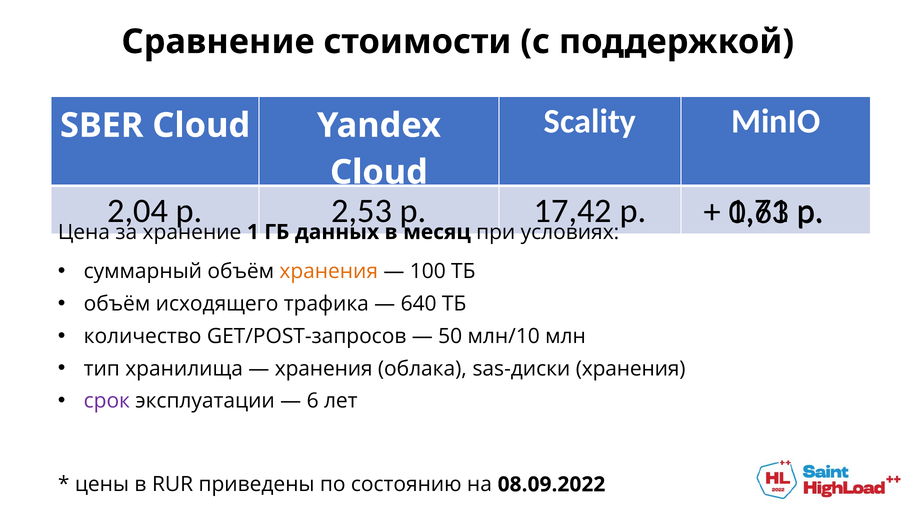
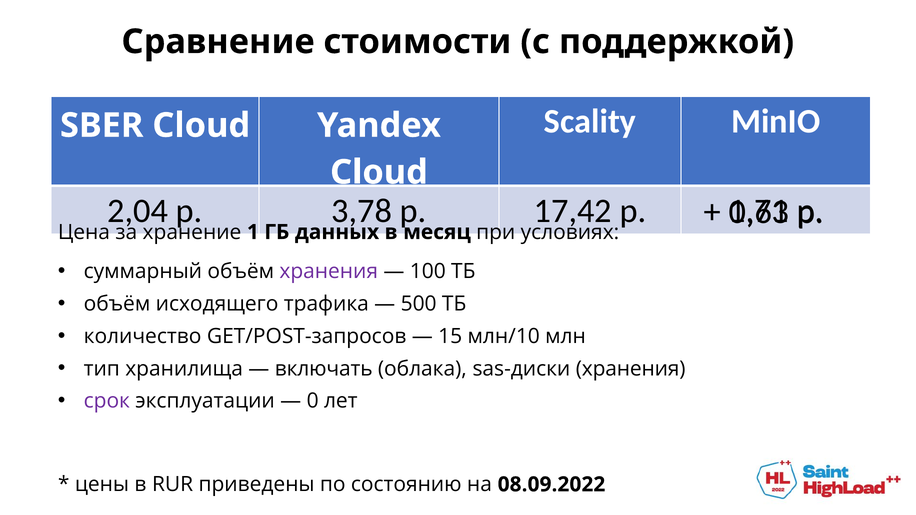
2,53: 2,53 -> 3,78
хранения at (329, 272) colour: orange -> purple
640: 640 -> 500
50: 50 -> 15
хранения at (324, 369): хранения -> включать
6: 6 -> 0
